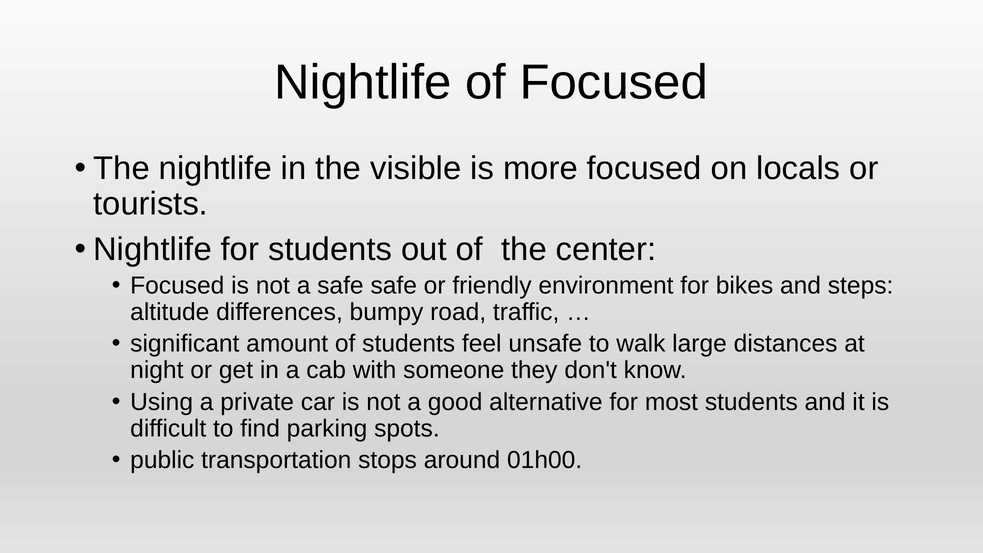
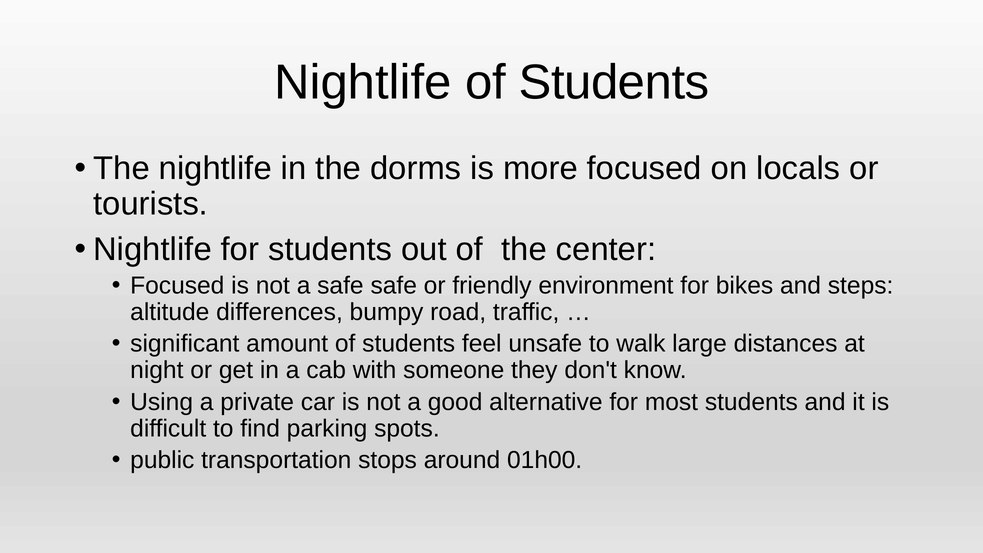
Nightlife of Focused: Focused -> Students
visible: visible -> dorms
